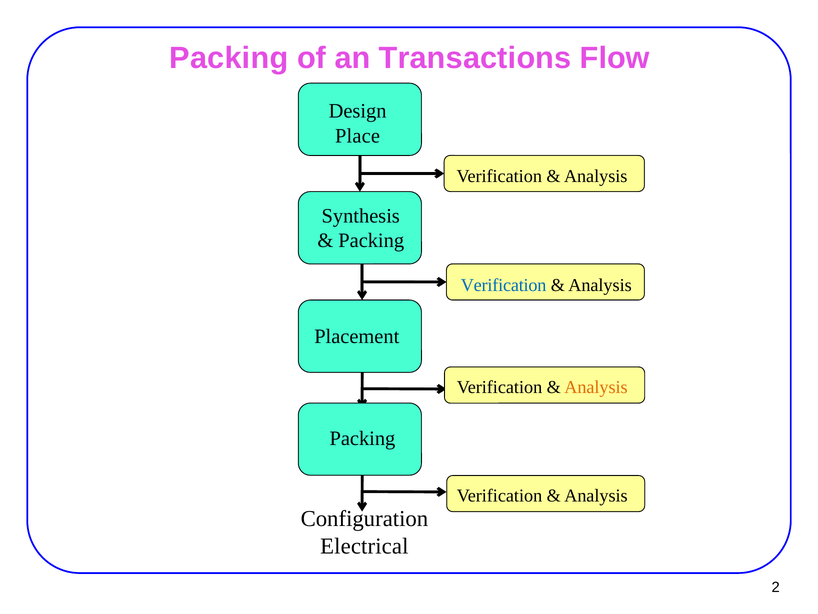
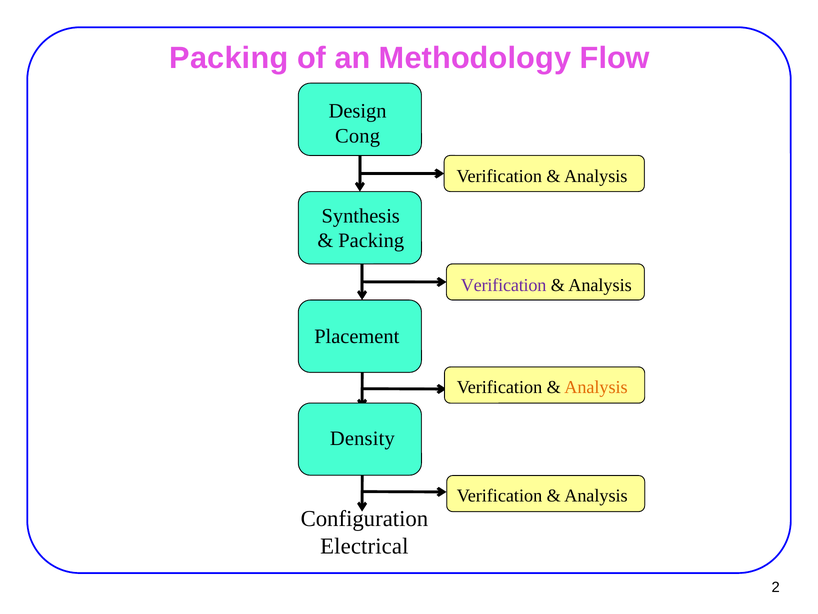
Transactions: Transactions -> Methodology
Place: Place -> Cong
Verification at (504, 285) colour: blue -> purple
Packing at (362, 438): Packing -> Density
